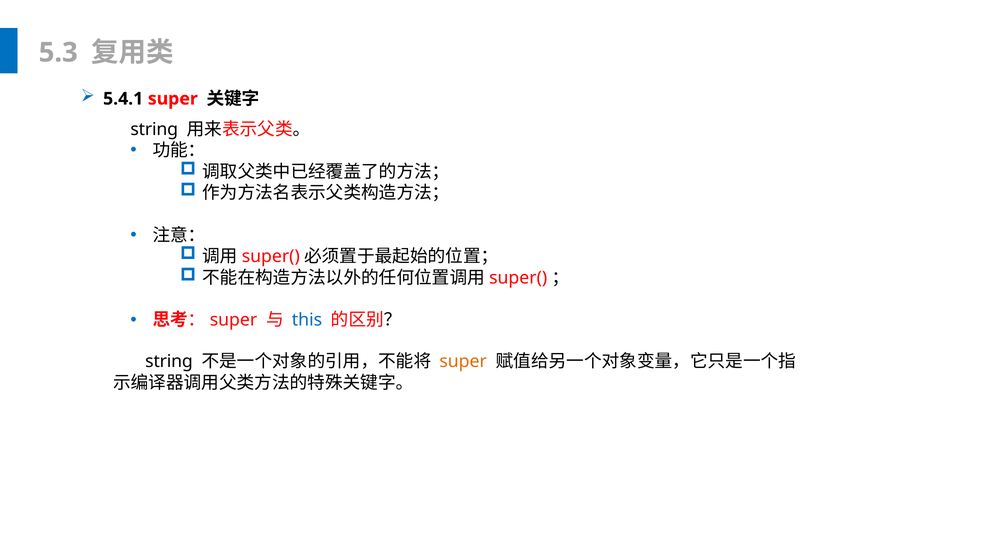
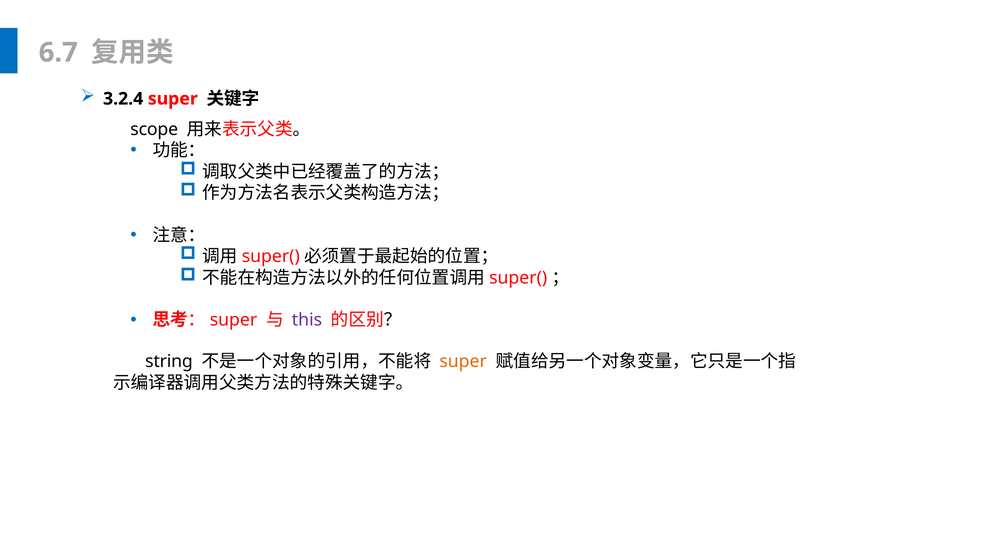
5.3: 5.3 -> 6.7
5.4.1: 5.4.1 -> 3.2.4
string at (154, 129): string -> scope
this colour: blue -> purple
